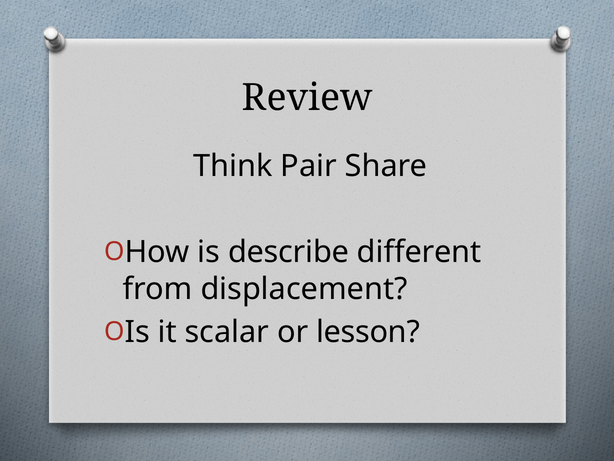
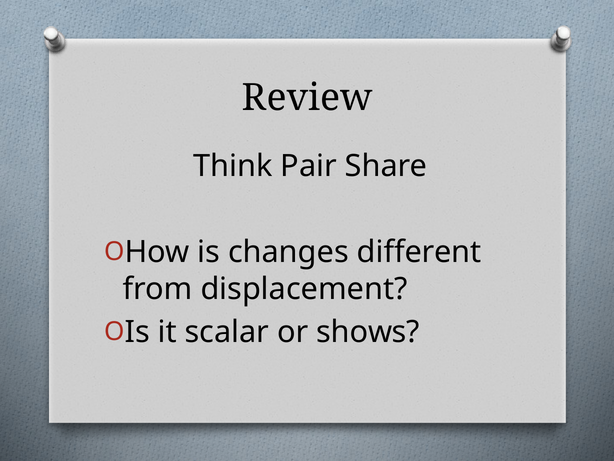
describe: describe -> changes
lesson: lesson -> shows
